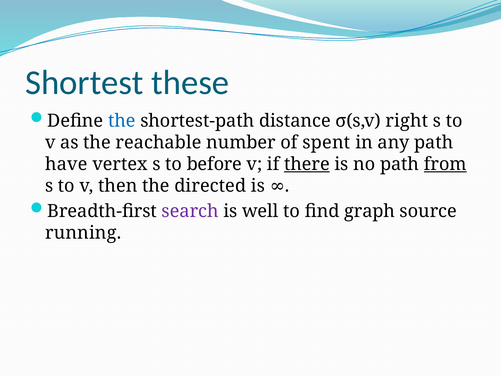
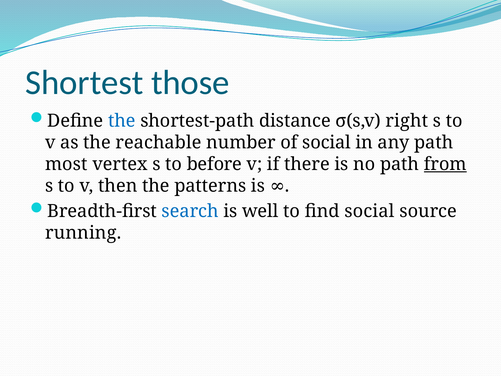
these: these -> those
of spent: spent -> social
have: have -> most
there underline: present -> none
directed: directed -> patterns
search colour: purple -> blue
find graph: graph -> social
